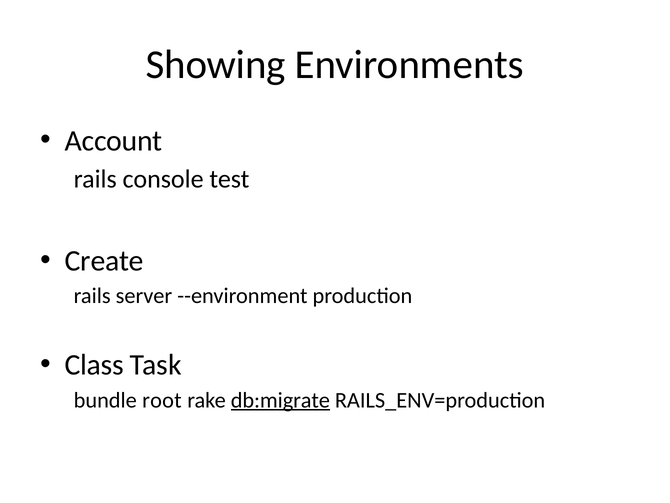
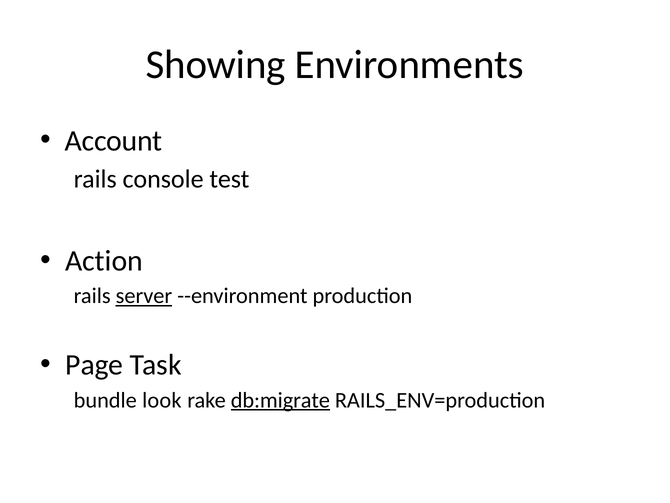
Create: Create -> Action
server underline: none -> present
Class: Class -> Page
root: root -> look
